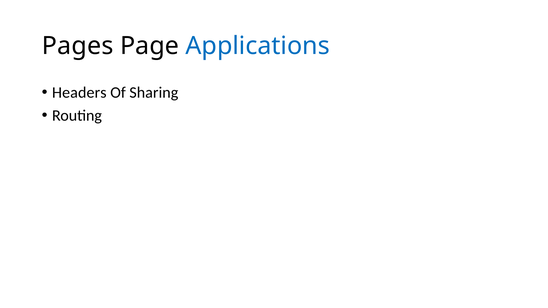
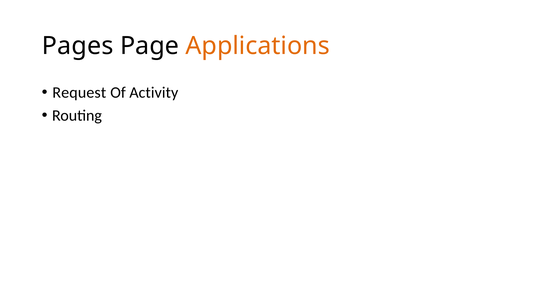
Applications colour: blue -> orange
Headers: Headers -> Request
Sharing: Sharing -> Activity
